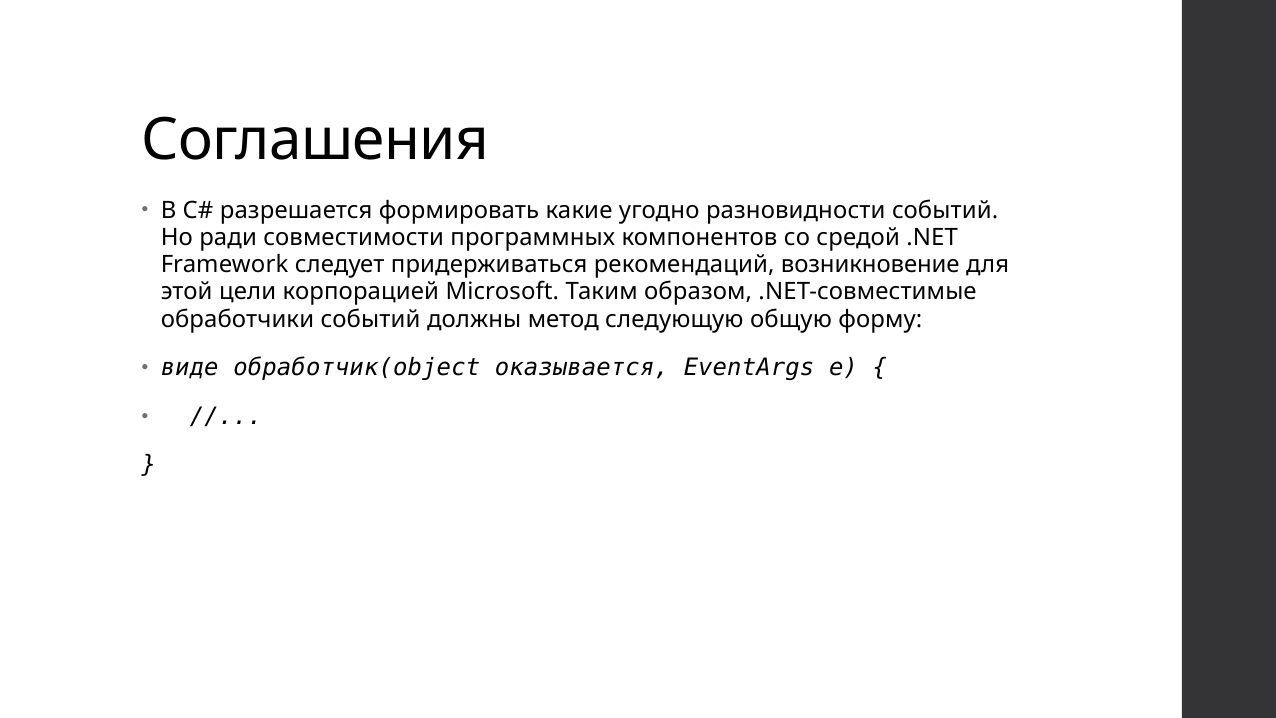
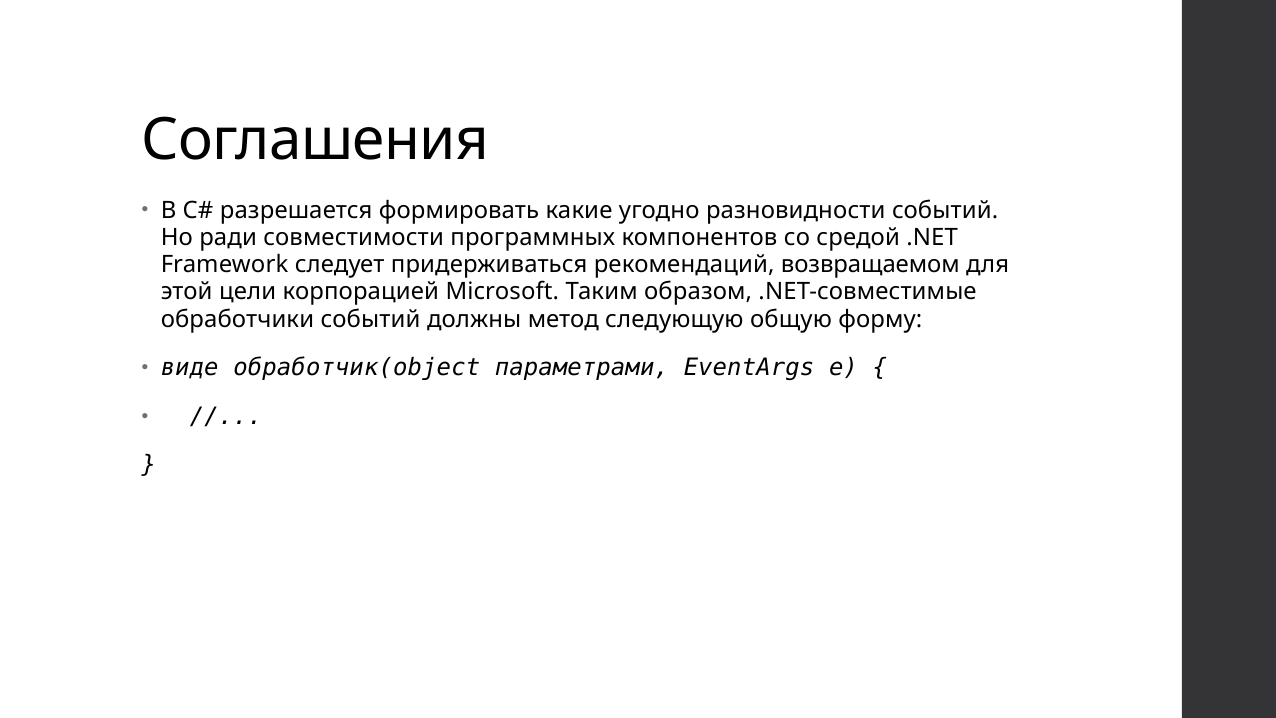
возникновение: возникновение -> возвращаемом
оказывается: оказывается -> параметрами
